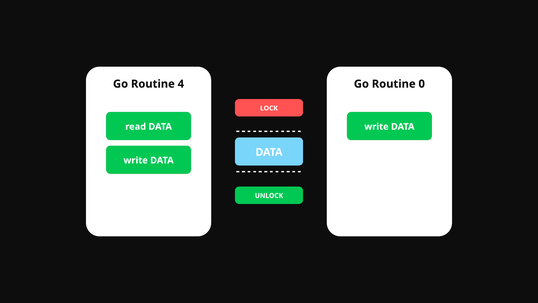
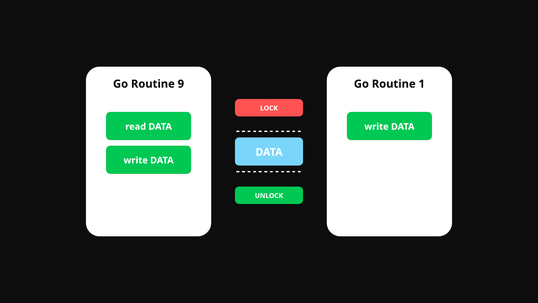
4: 4 -> 9
0: 0 -> 1
